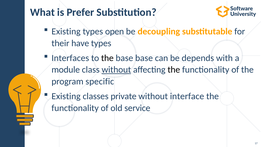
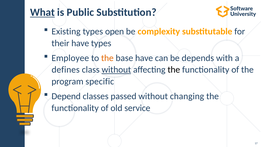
What underline: none -> present
Prefer: Prefer -> Public
decoupling: decoupling -> complexity
Interfaces: Interfaces -> Employee
the at (107, 58) colour: black -> orange
base base: base -> have
module: module -> defines
Existing at (66, 96): Existing -> Depend
private: private -> passed
interface: interface -> changing
